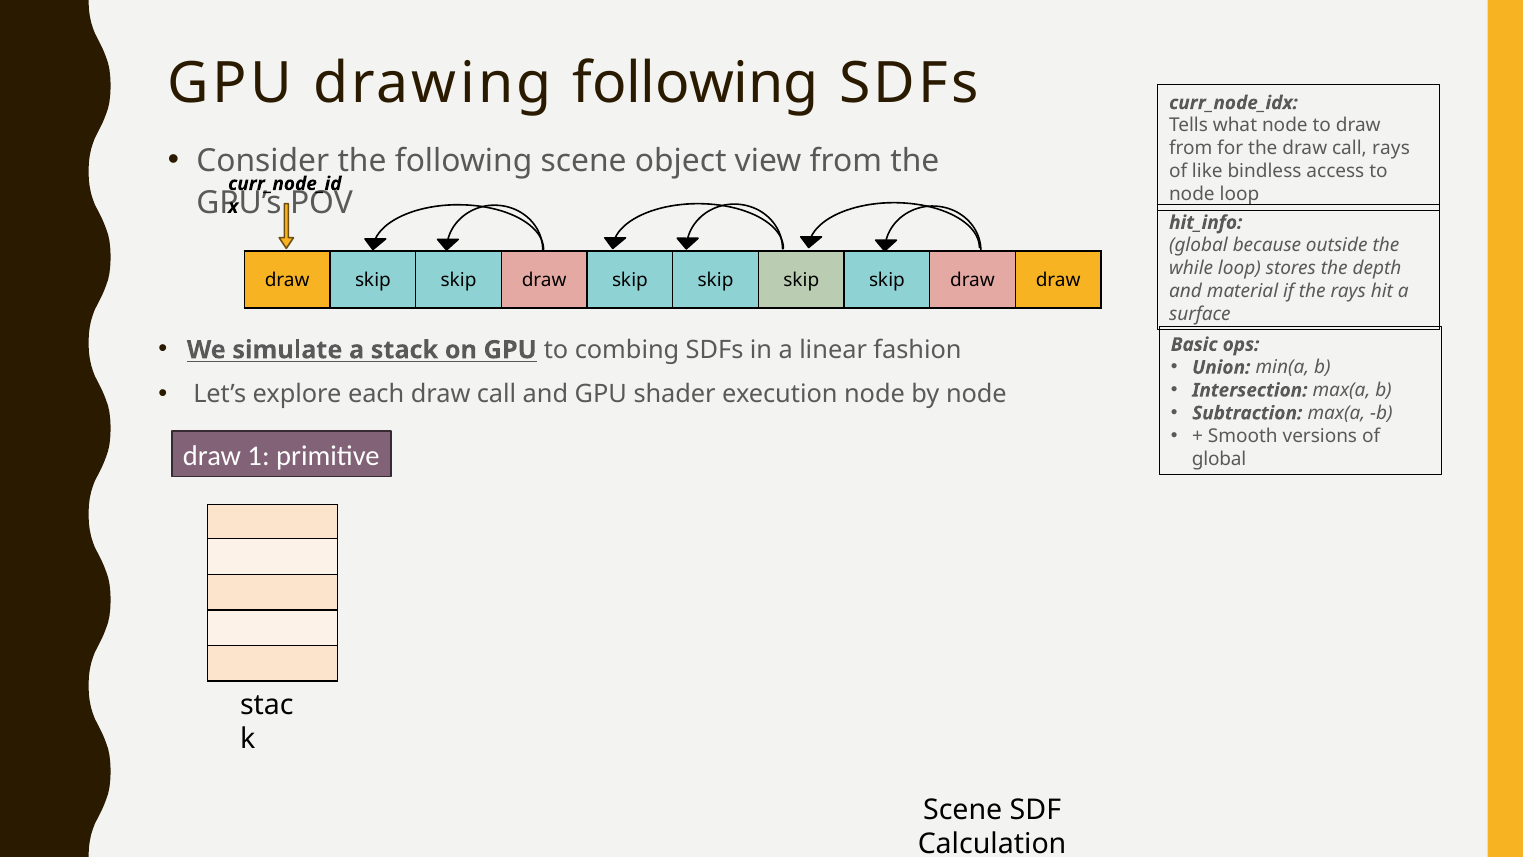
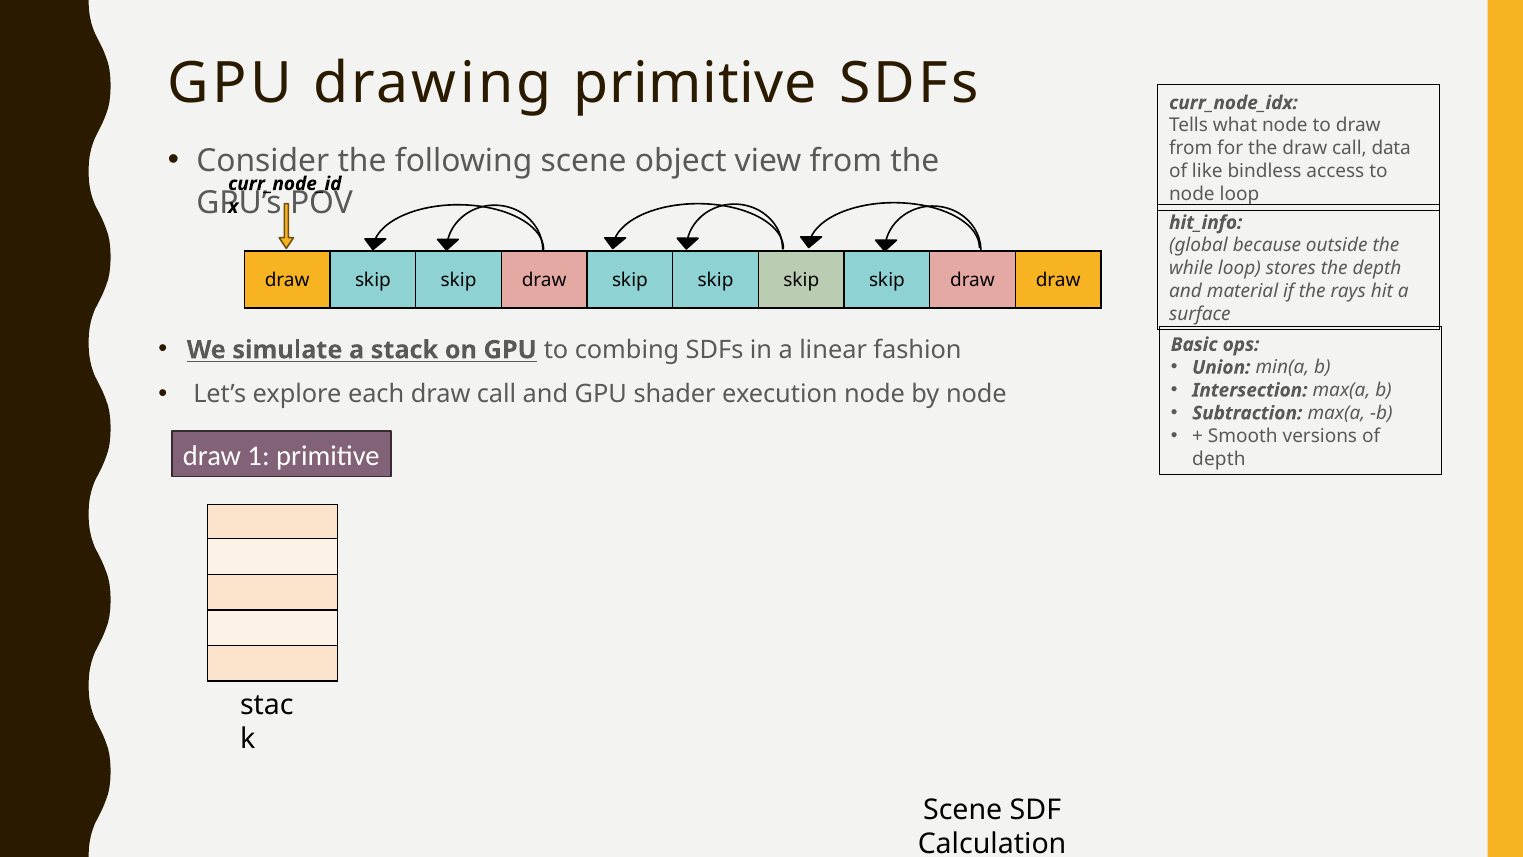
drawing following: following -> primitive
call rays: rays -> data
global at (1219, 459): global -> depth
